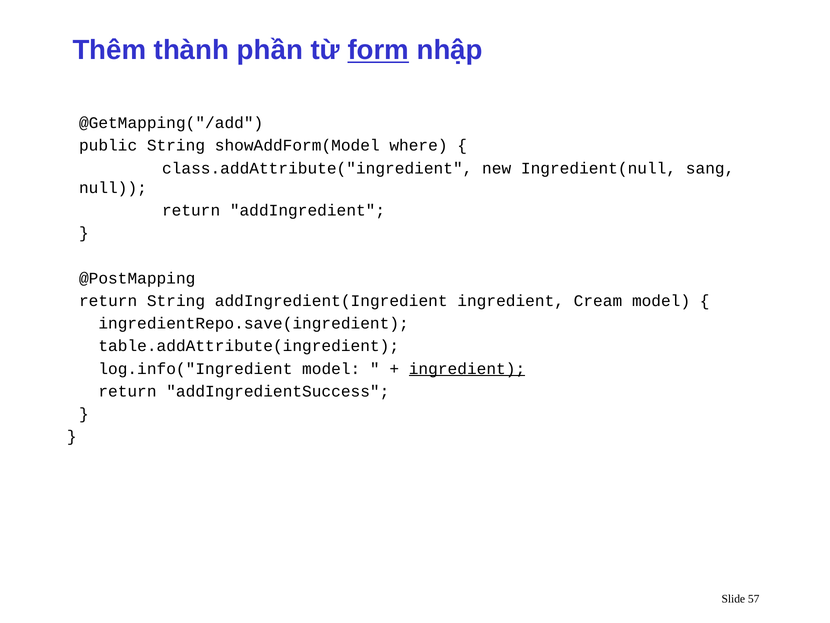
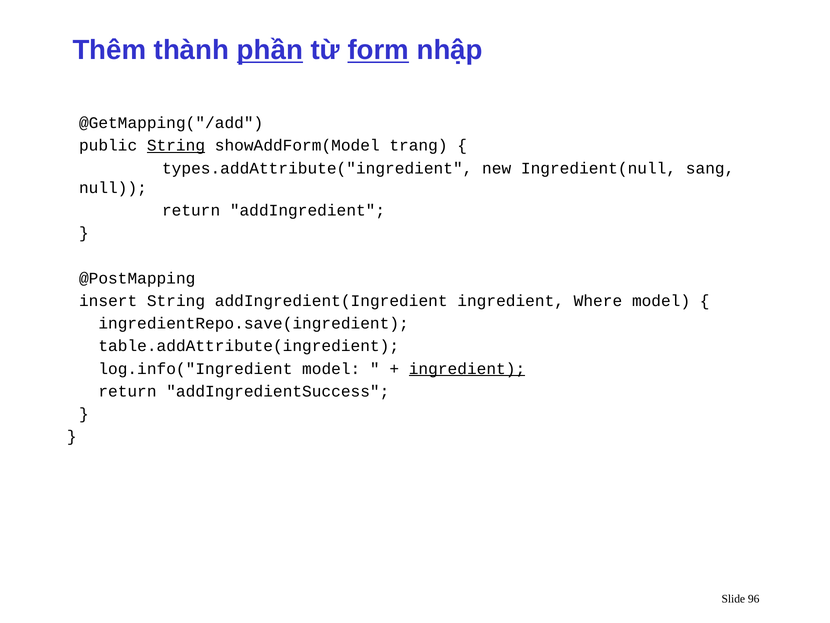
phần underline: none -> present
String at (176, 146) underline: none -> present
where: where -> trang
class.addAttribute("ingredient: class.addAttribute("ingredient -> types.addAttribute("ingredient
return at (108, 301): return -> insert
Cream: Cream -> Where
57: 57 -> 96
